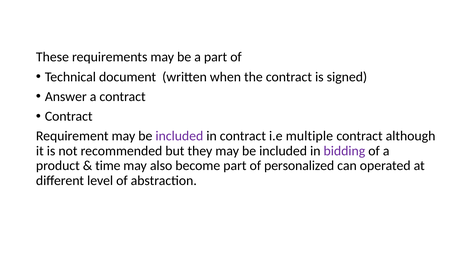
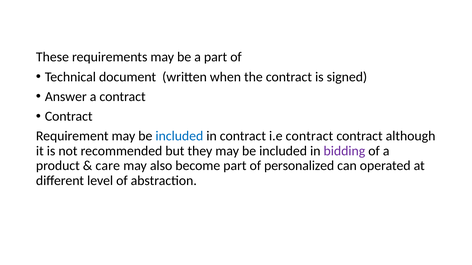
included at (179, 136) colour: purple -> blue
i.e multiple: multiple -> contract
time: time -> care
